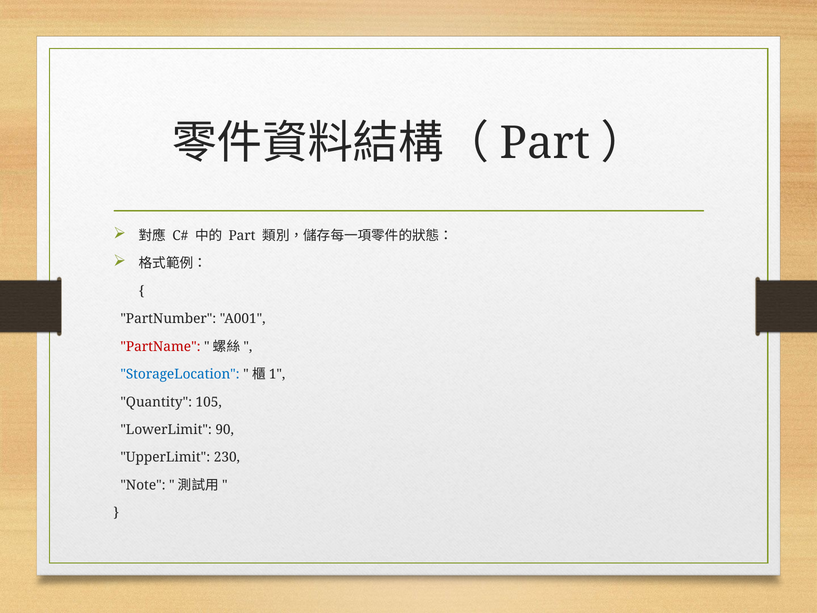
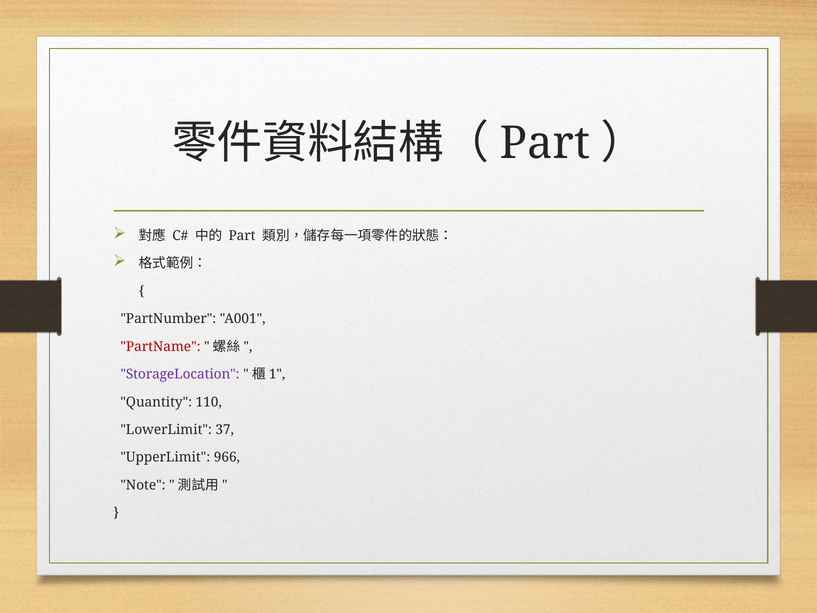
StorageLocation colour: blue -> purple
105: 105 -> 110
90: 90 -> 37
230: 230 -> 966
